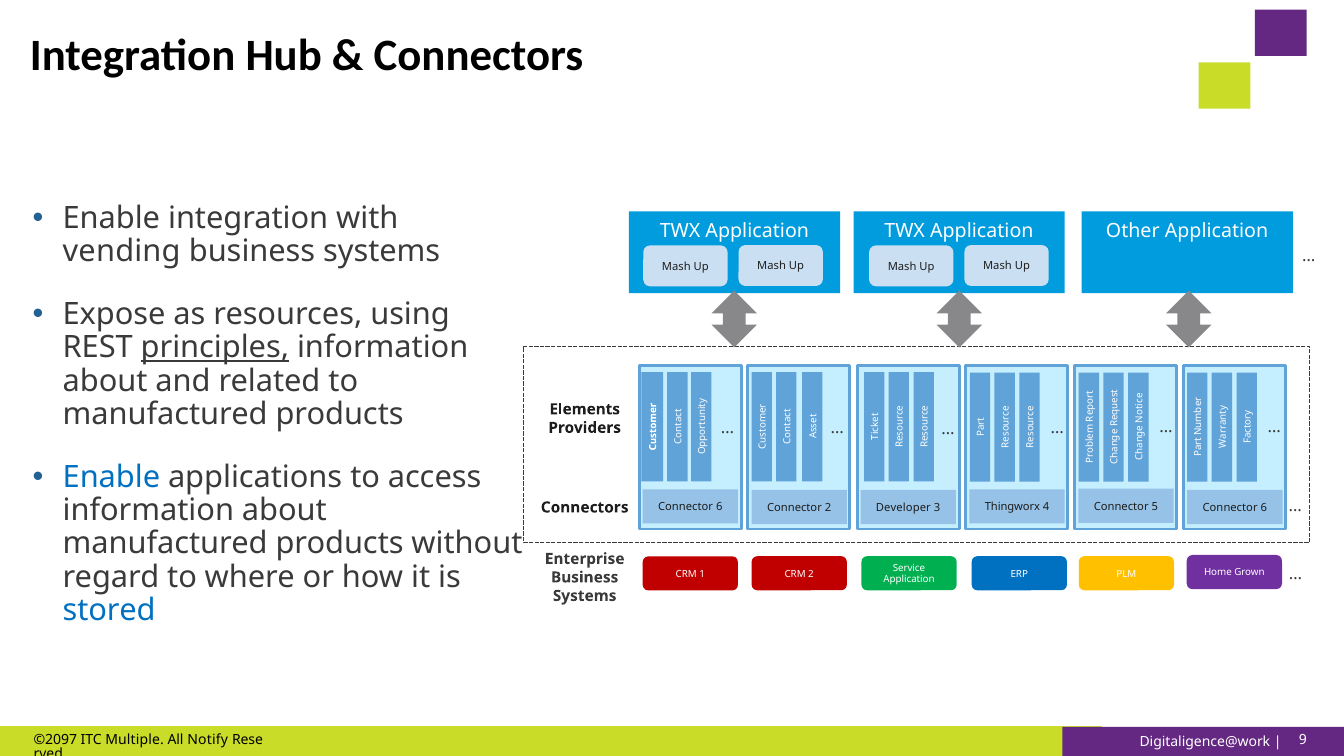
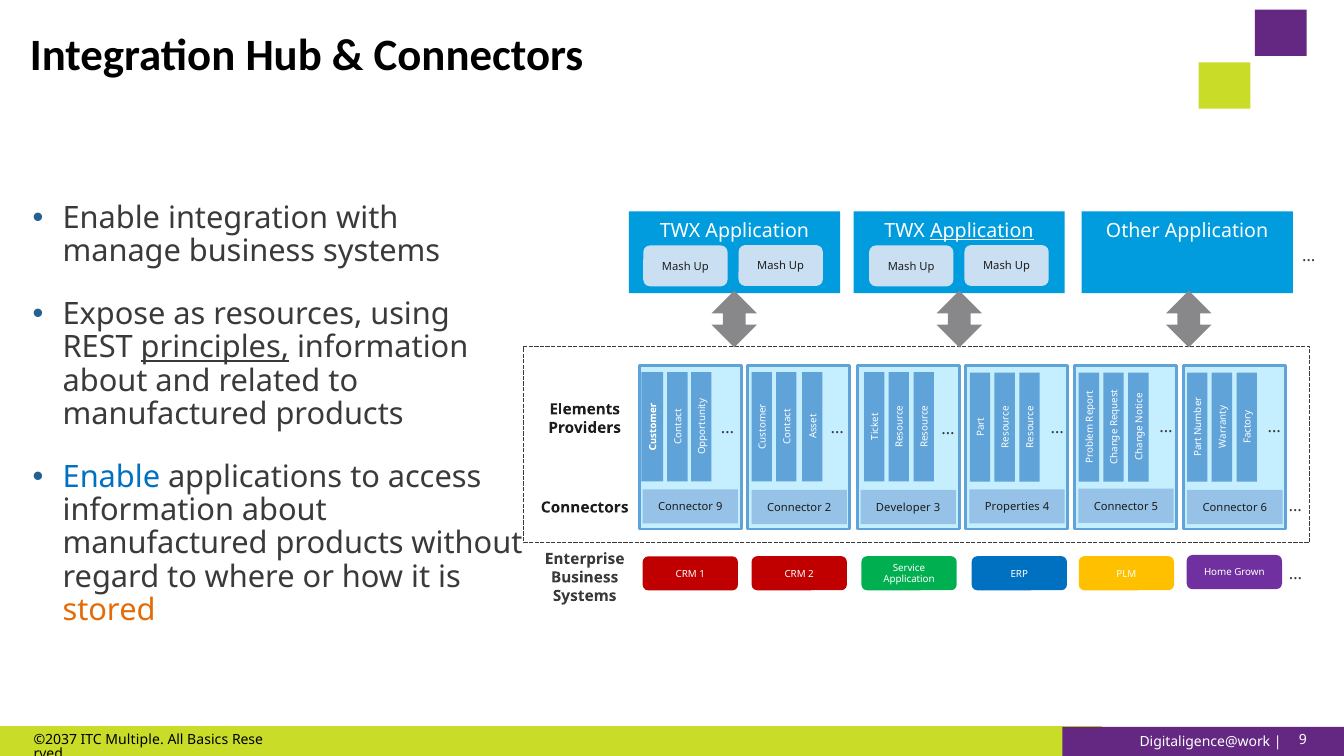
Application at (982, 231) underline: none -> present
vending: vending -> manage
6 at (719, 507): 6 -> 9
Thingworx: Thingworx -> Properties
stored colour: blue -> orange
©2097: ©2097 -> ©2037
Notify: Notify -> Basics
